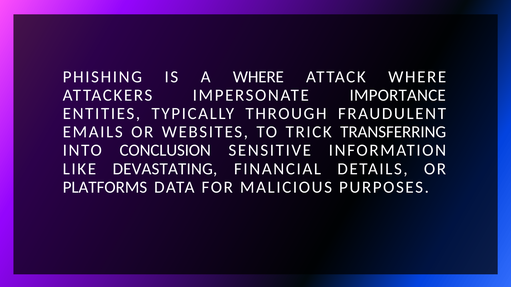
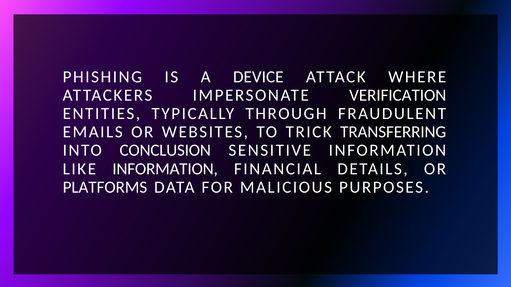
A WHERE: WHERE -> DEVICE
IMPORTANCE: IMPORTANCE -> VERIFICATION
LIKE DEVASTATING: DEVASTATING -> INFORMATION
